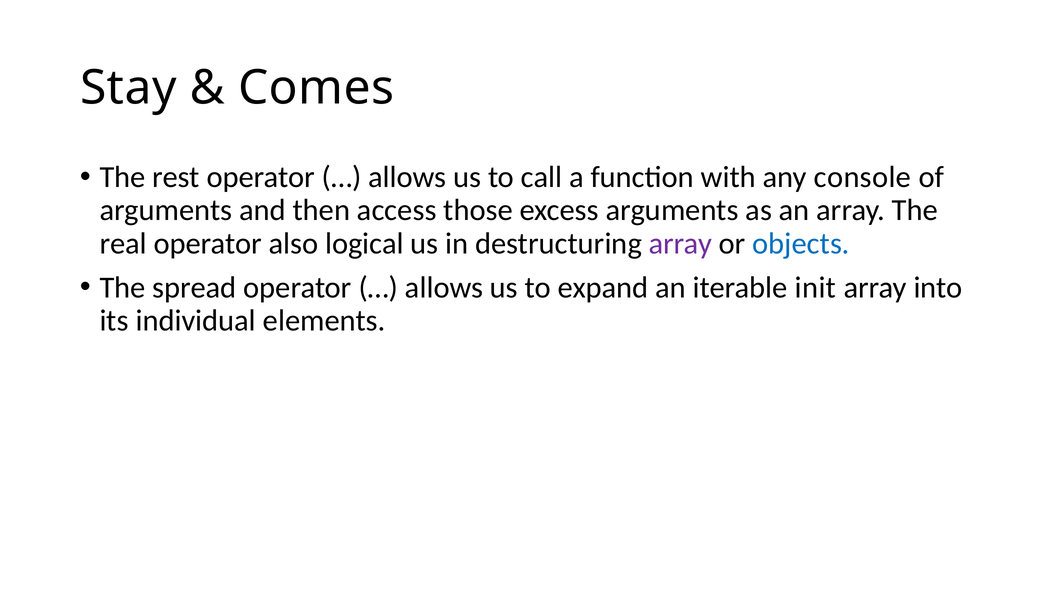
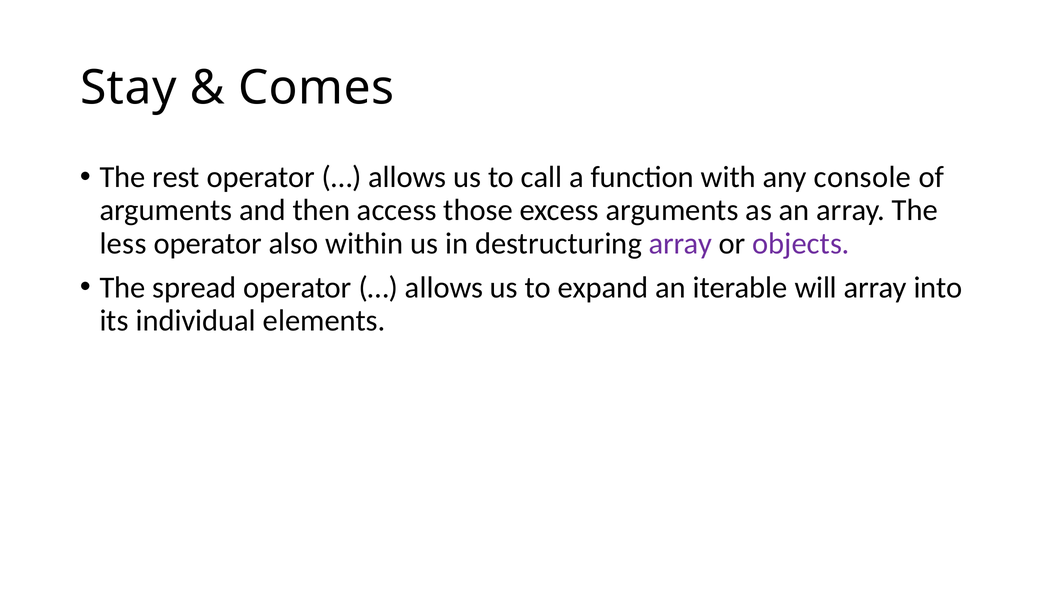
real: real -> less
logical: logical -> within
objects colour: blue -> purple
init: init -> will
